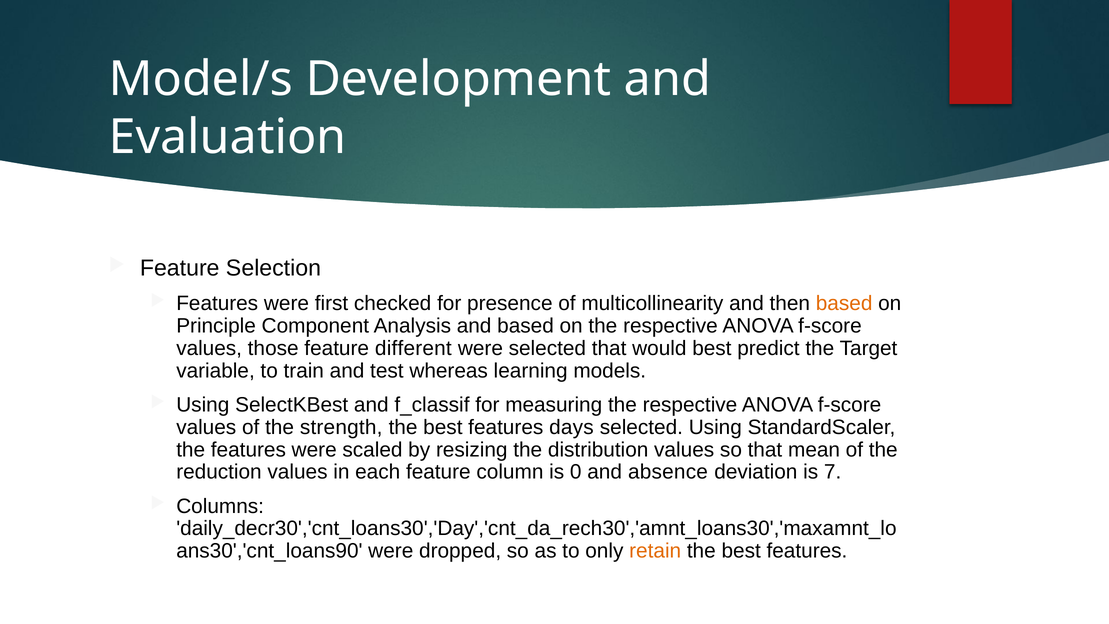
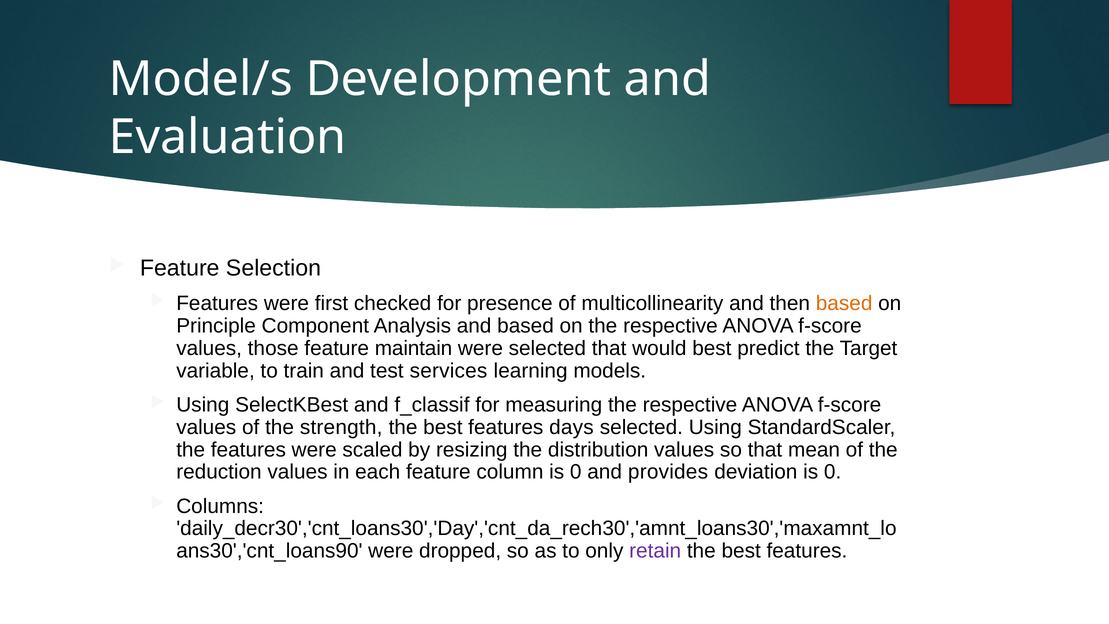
different: different -> maintain
whereas: whereas -> services
absence: absence -> provides
deviation is 7: 7 -> 0
retain colour: orange -> purple
